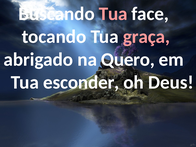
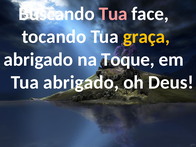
graça colour: pink -> yellow
Quero: Quero -> Toque
Tua esconder: esconder -> abrigado
